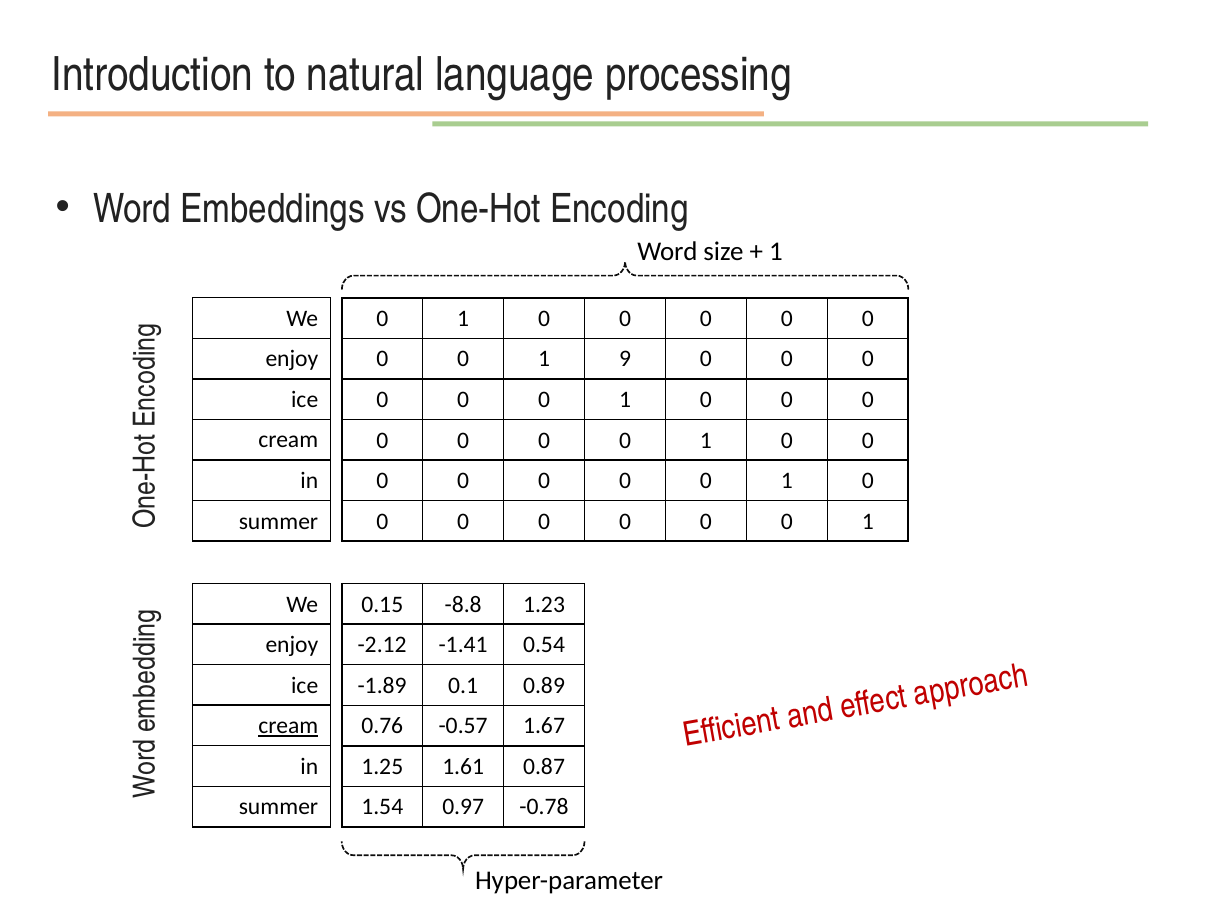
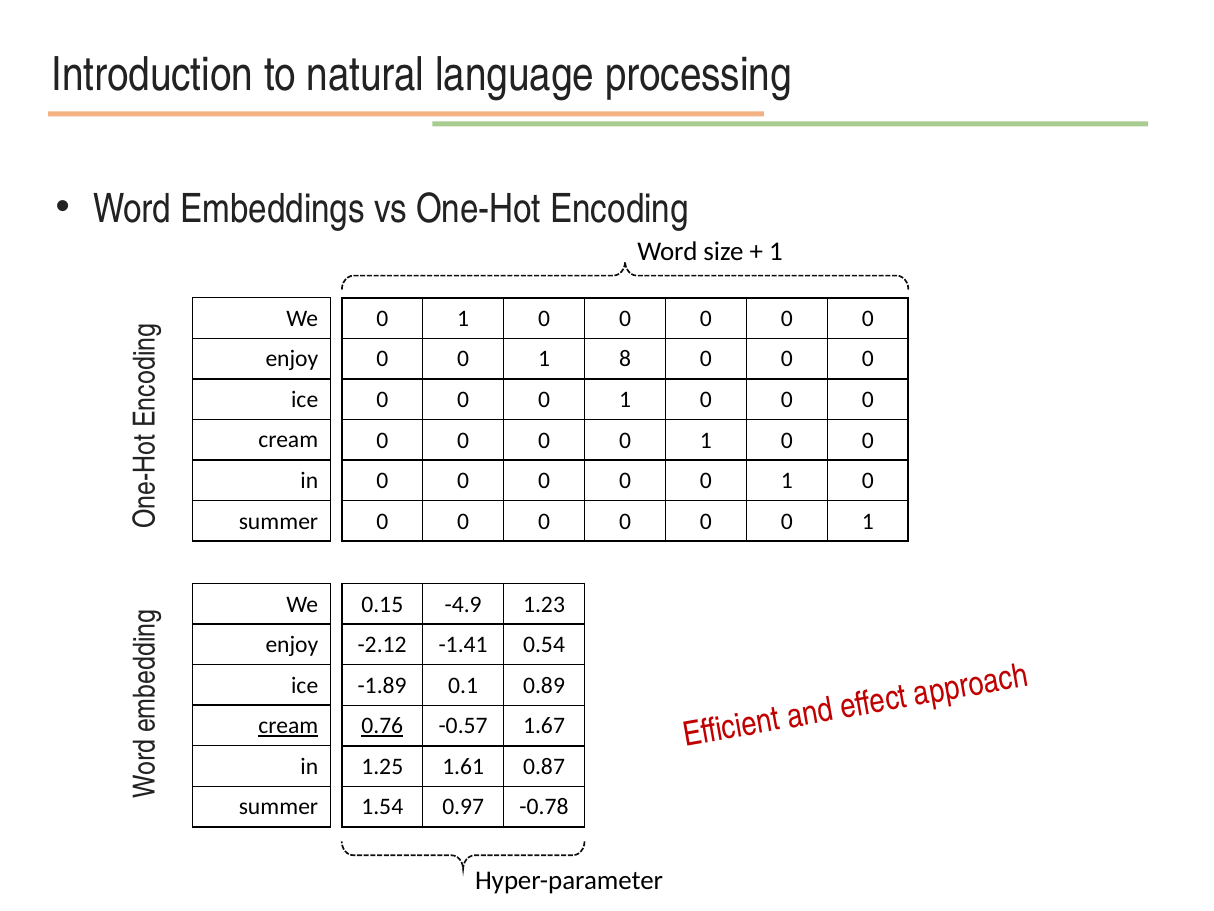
9: 9 -> 8
-8.8: -8.8 -> -4.9
0.76 underline: none -> present
